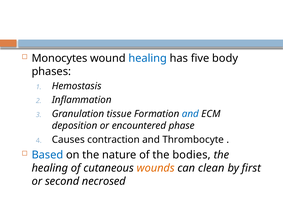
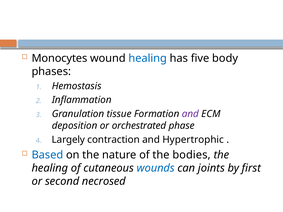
and at (190, 114) colour: blue -> purple
encountered: encountered -> orchestrated
Causes: Causes -> Largely
Thrombocyte: Thrombocyte -> Hypertrophic
wounds colour: orange -> blue
clean: clean -> joints
